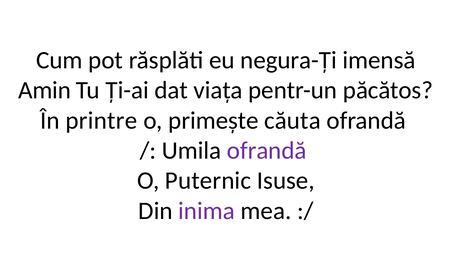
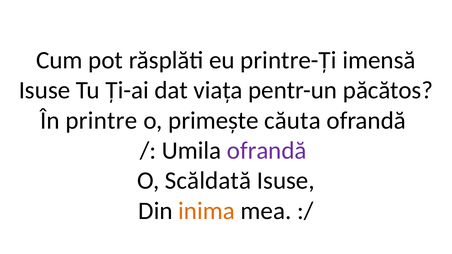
negura-Ți: negura-Ți -> printre-Ți
Amin at (45, 90): Amin -> Isuse
Puternic: Puternic -> Scăldată
inima colour: purple -> orange
